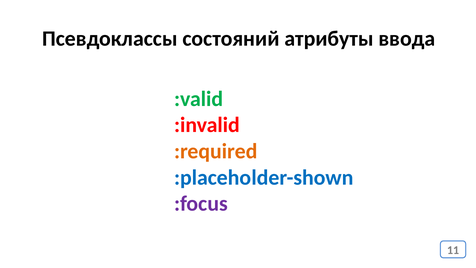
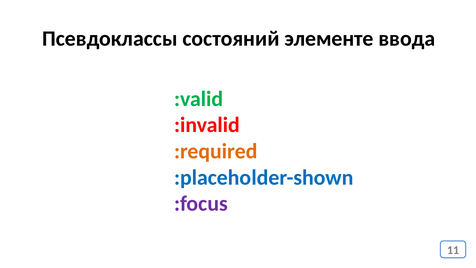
атрибуты: атрибуты -> элементе
